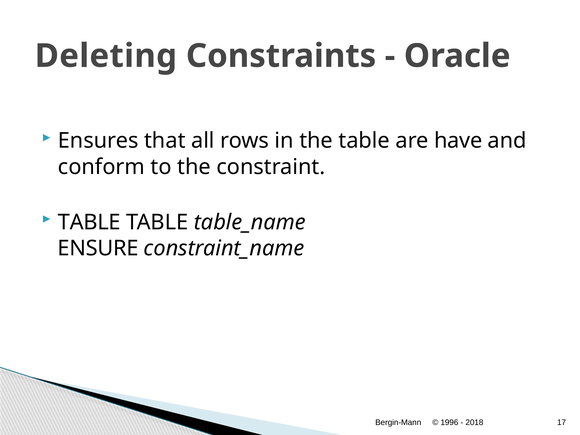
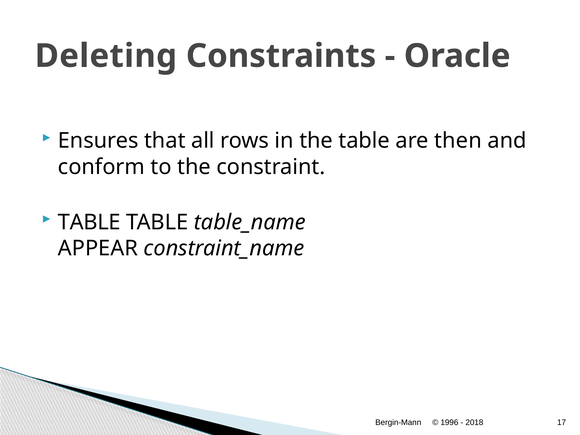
have: have -> then
ENSURE: ENSURE -> APPEAR
